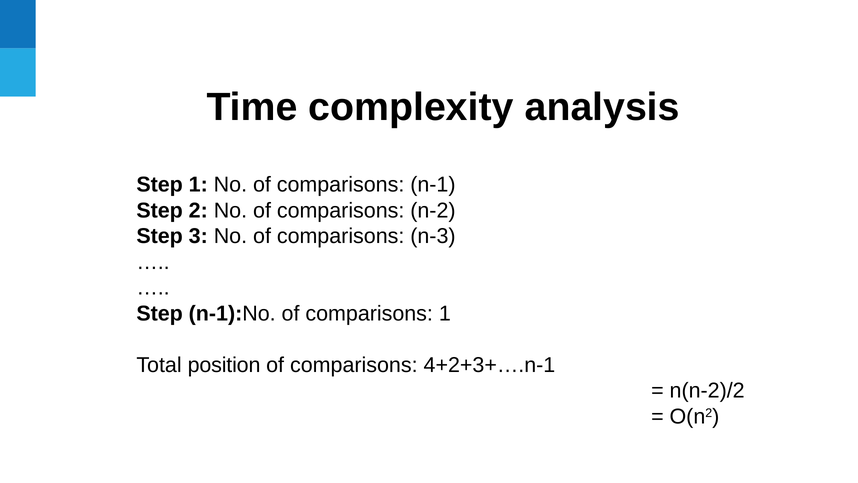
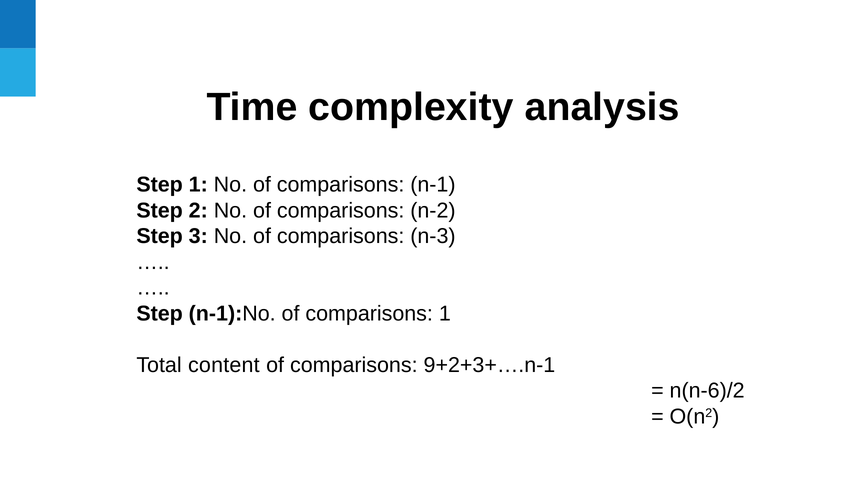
position: position -> content
4+2+3+….n-1: 4+2+3+….n-1 -> 9+2+3+….n-1
n(n-2)/2: n(n-2)/2 -> n(n-6)/2
